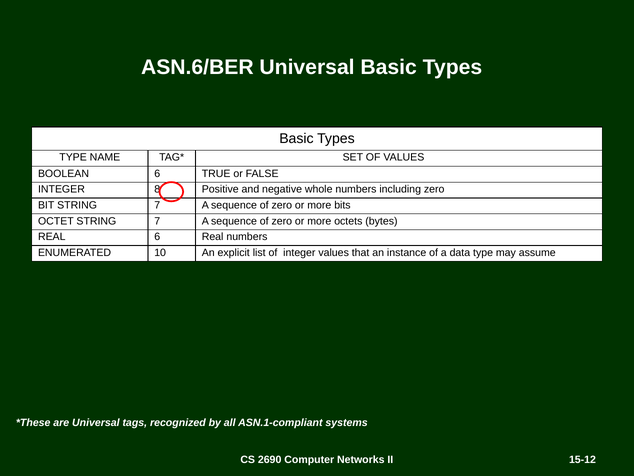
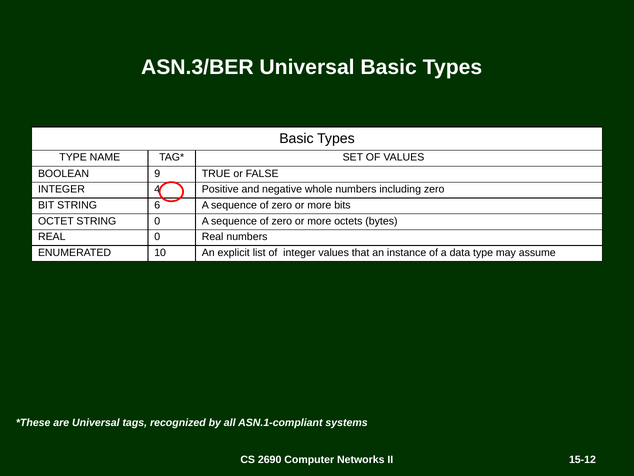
ASN.6/BER: ASN.6/BER -> ASN.3/BER
BOOLEAN 6: 6 -> 9
8: 8 -> 4
BIT STRING 7: 7 -> 6
OCTET STRING 7: 7 -> 0
REAL 6: 6 -> 0
